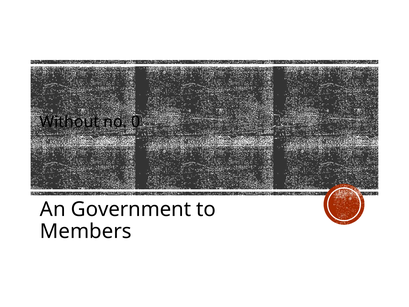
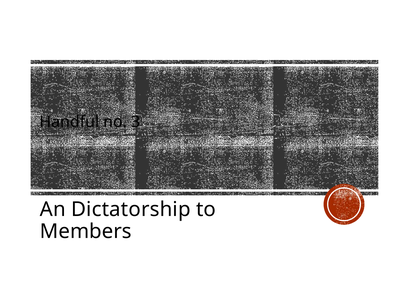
Without: Without -> Handful
0: 0 -> 3
Government: Government -> Dictatorship
